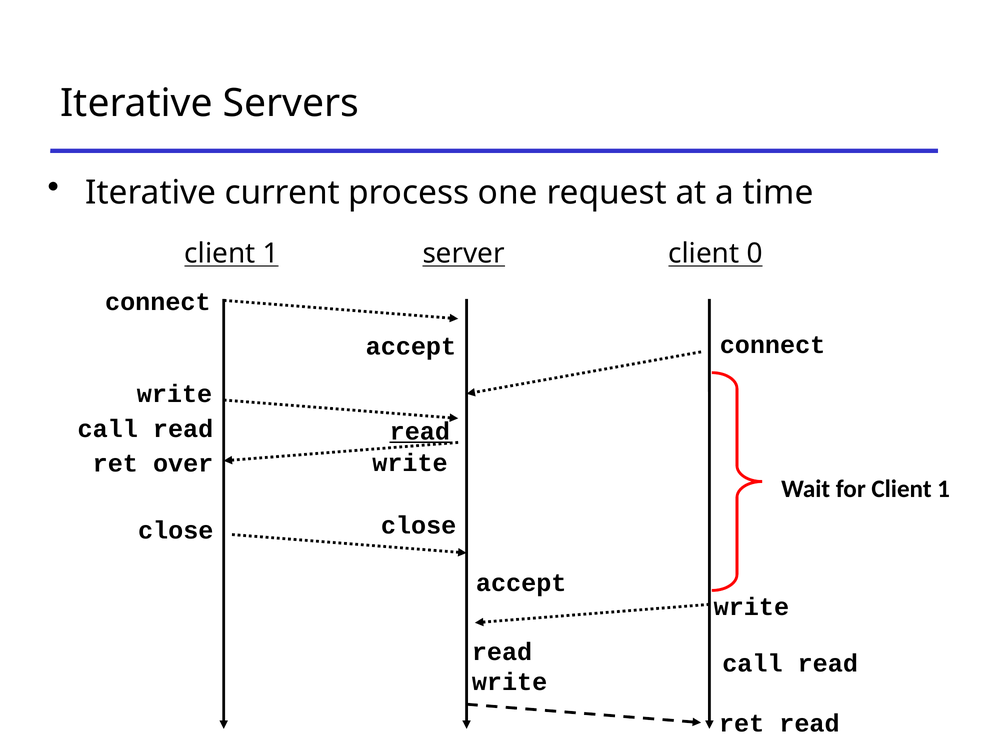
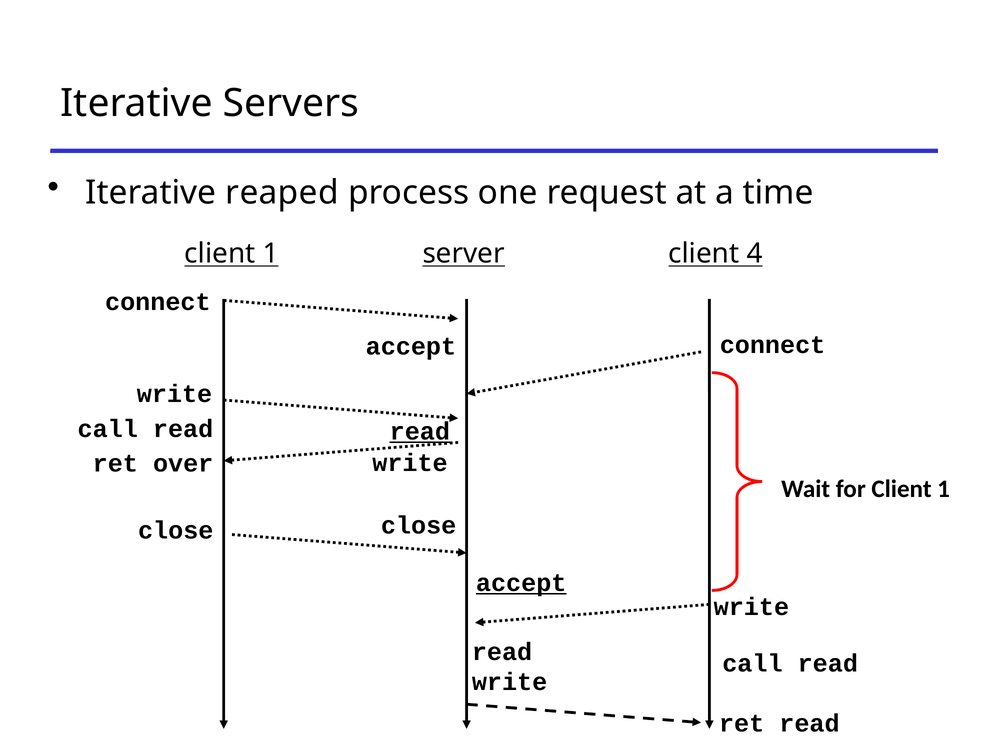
current: current -> reaped
0: 0 -> 4
accept at (521, 583) underline: none -> present
